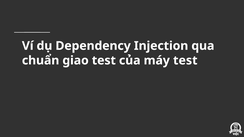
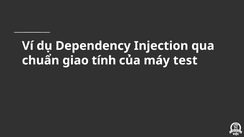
giao test: test -> tính
